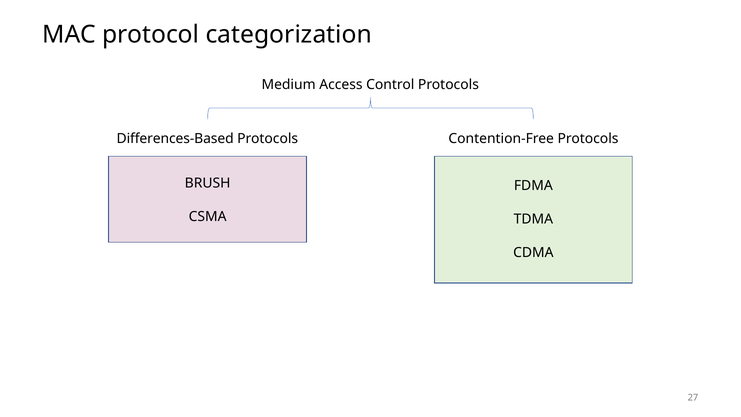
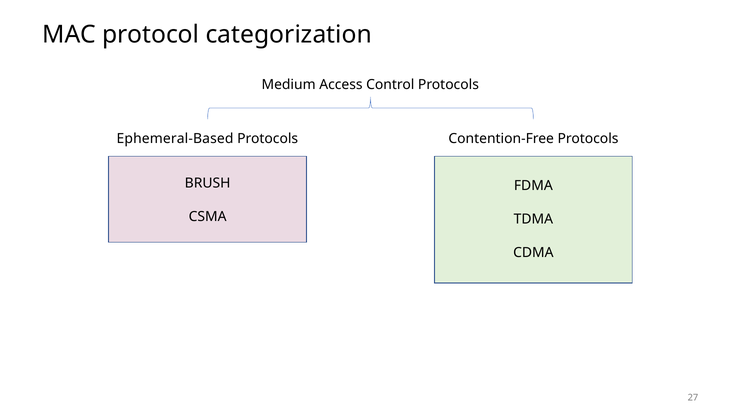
Differences-Based: Differences-Based -> Ephemeral-Based
